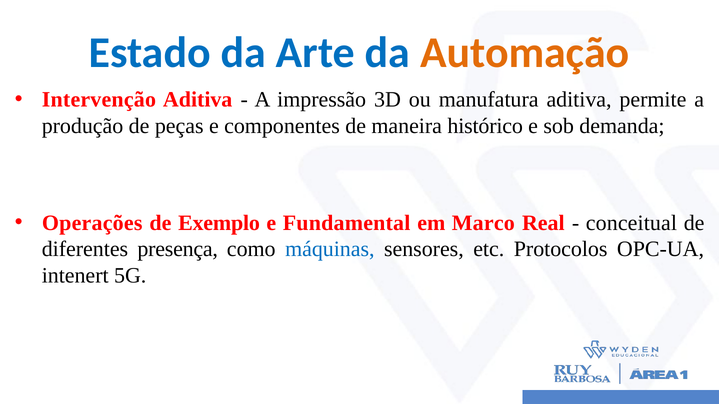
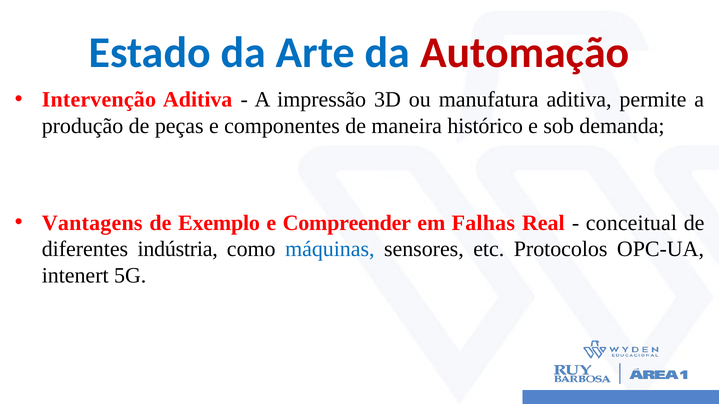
Automação colour: orange -> red
Operações: Operações -> Vantagens
Fundamental: Fundamental -> Compreender
Marco: Marco -> Falhas
presença: presença -> indústria
